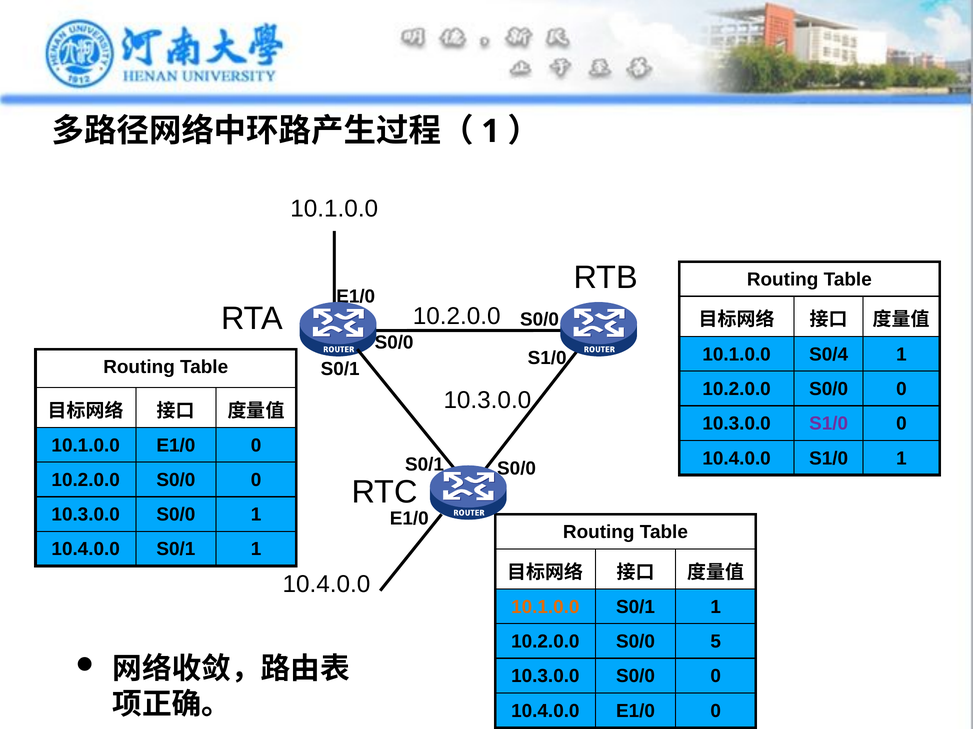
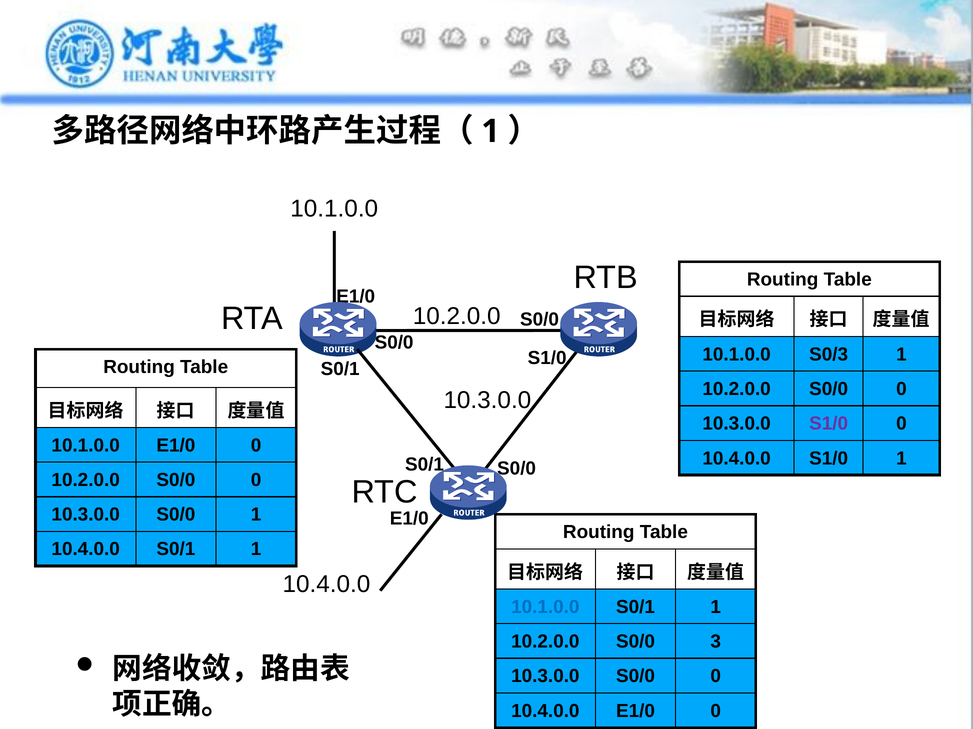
S0/4: S0/4 -> S0/3
10.1.0.0 at (545, 608) colour: orange -> blue
5: 5 -> 3
